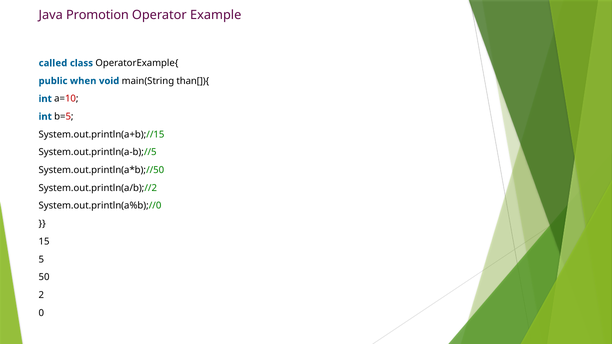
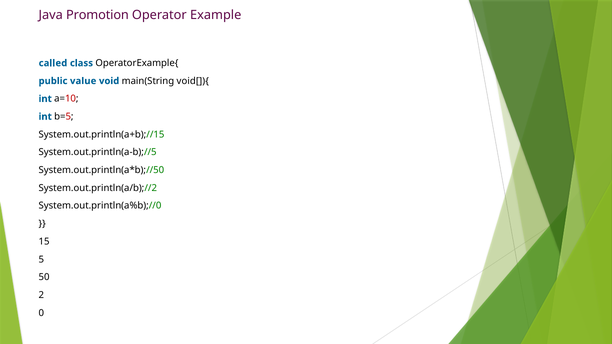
when: when -> value
than[]){: than[]){ -> void[]){
